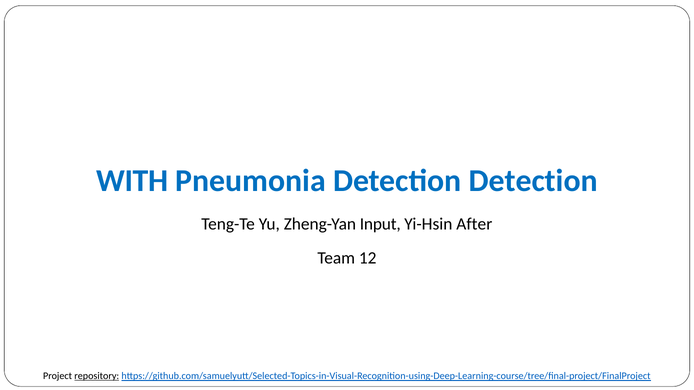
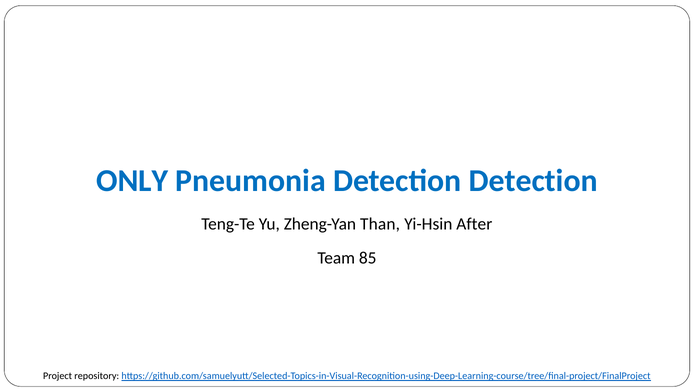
WITH: WITH -> ONLY
Input: Input -> Than
12: 12 -> 85
repository underline: present -> none
